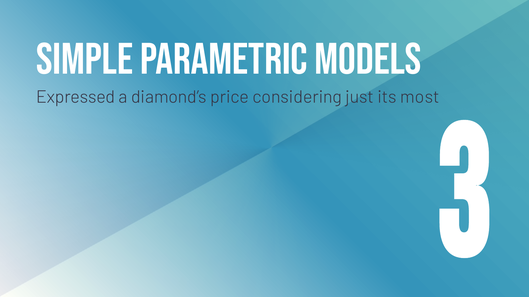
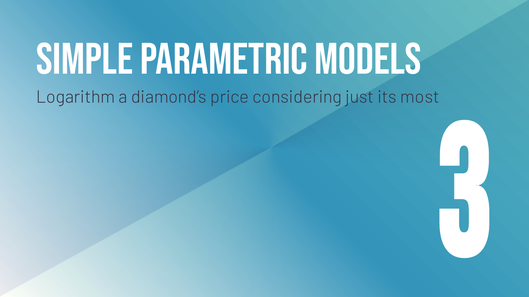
Expressed: Expressed -> Logarithm
